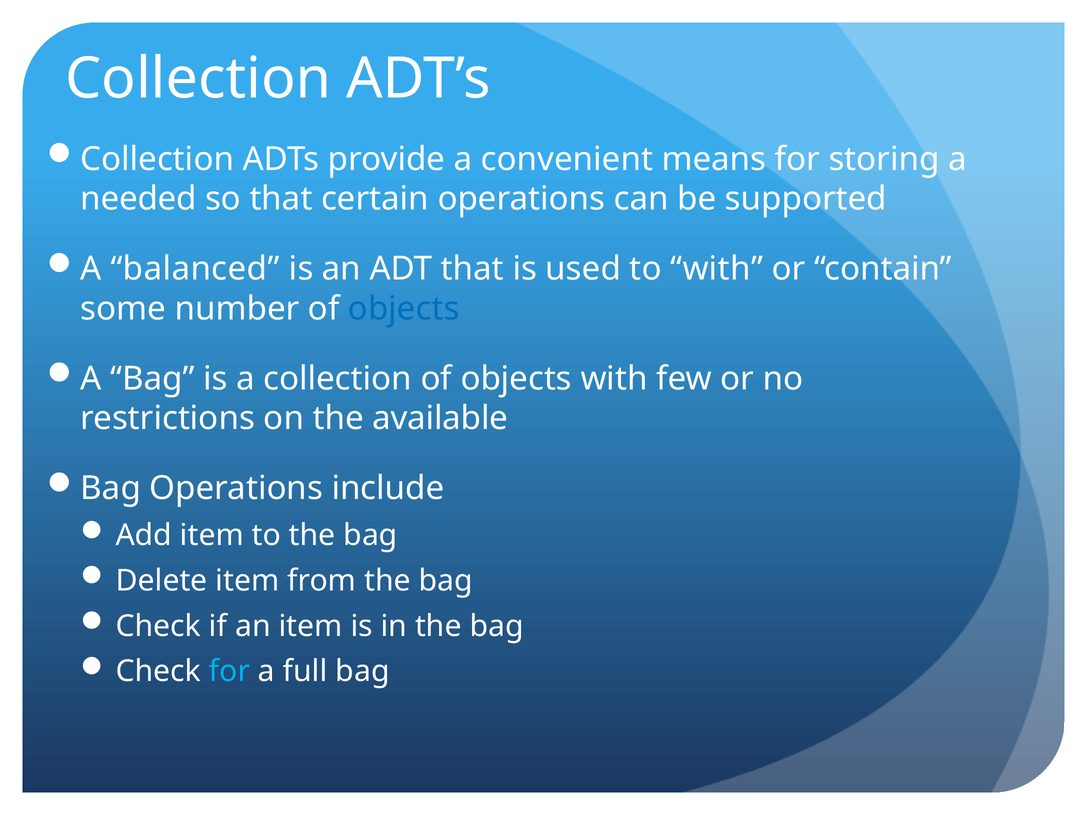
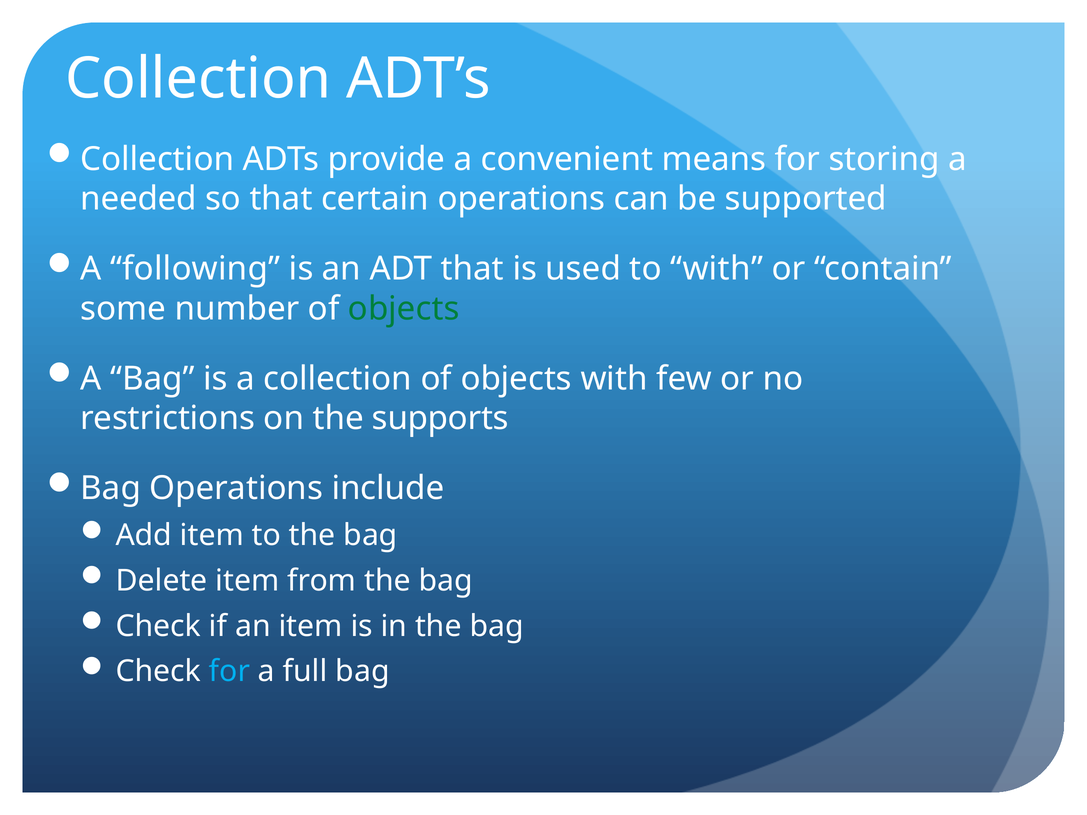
balanced: balanced -> following
objects at (404, 309) colour: blue -> green
available: available -> supports
